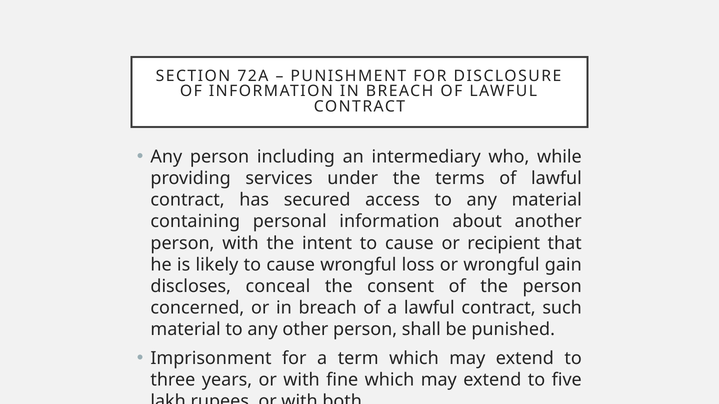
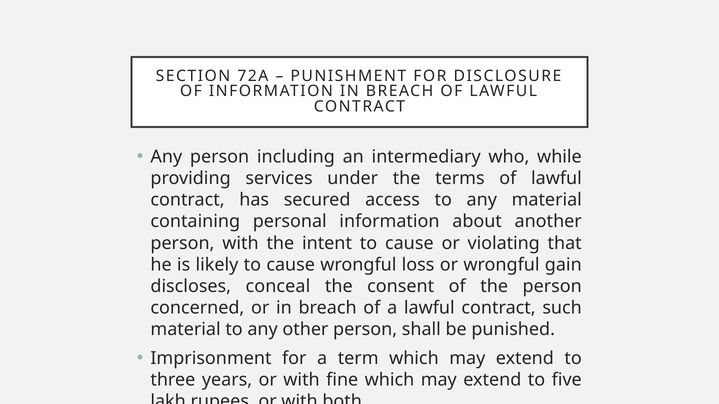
recipient: recipient -> violating
